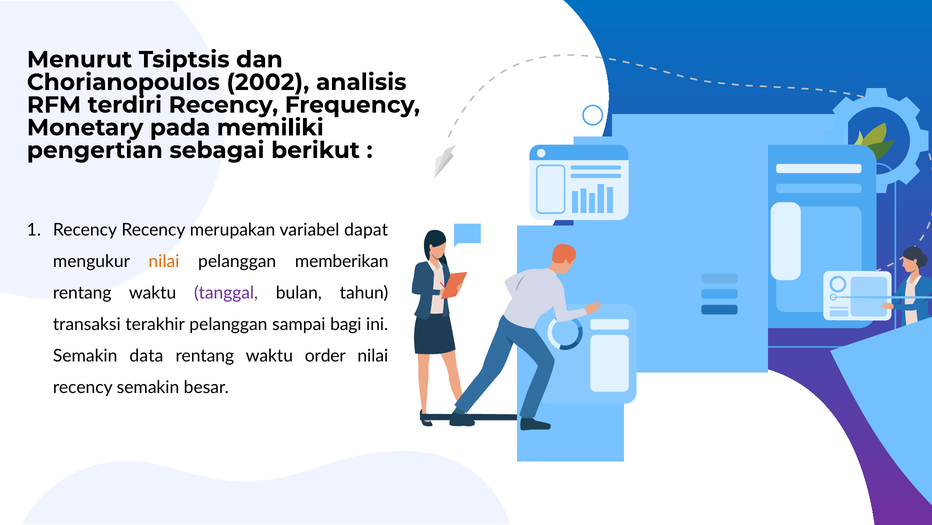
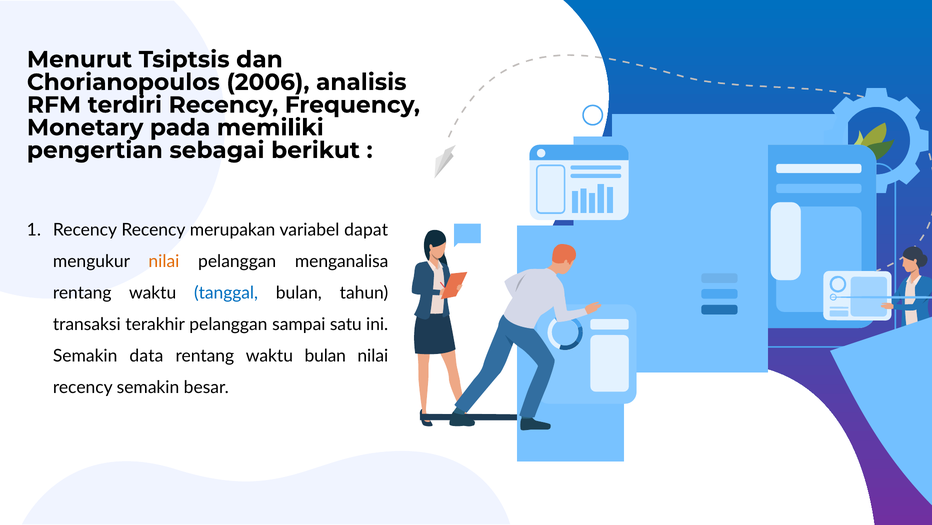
2002: 2002 -> 2006
memberikan: memberikan -> menganalisa
tanggal colour: purple -> blue
bagi: bagi -> satu
waktu order: order -> bulan
